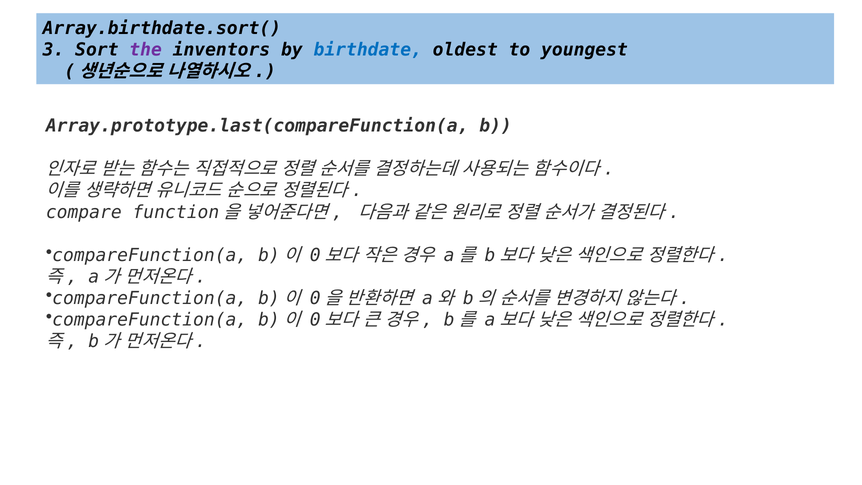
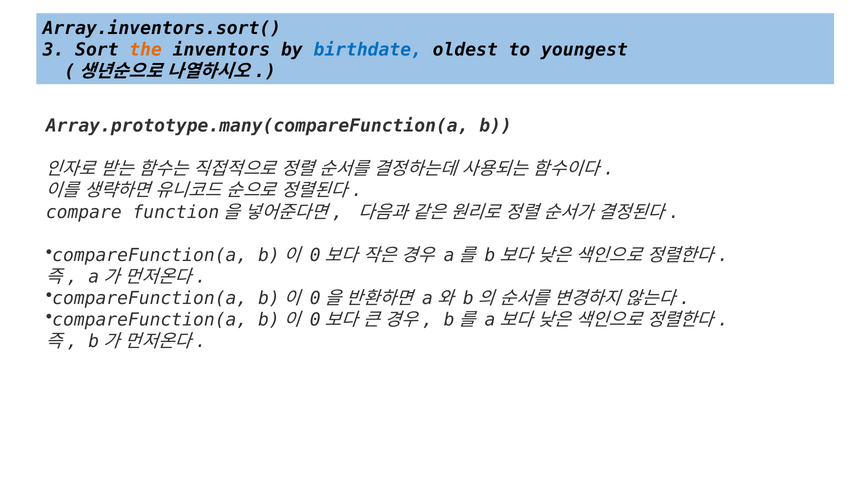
Array.birthdate.sort(: Array.birthdate.sort( -> Array.inventors.sort(
the colour: purple -> orange
Array.prototype.last(compareFunction(a: Array.prototype.last(compareFunction(a -> Array.prototype.many(compareFunction(a
